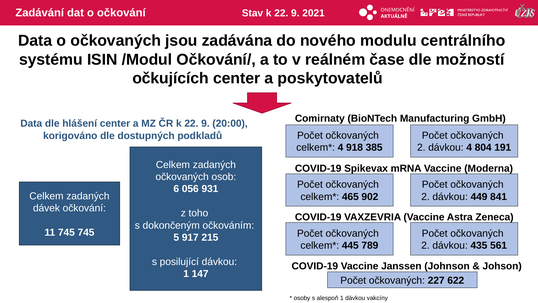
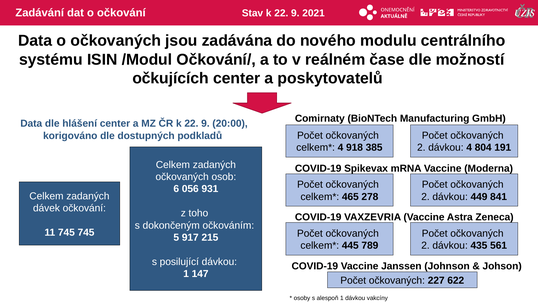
902: 902 -> 278
